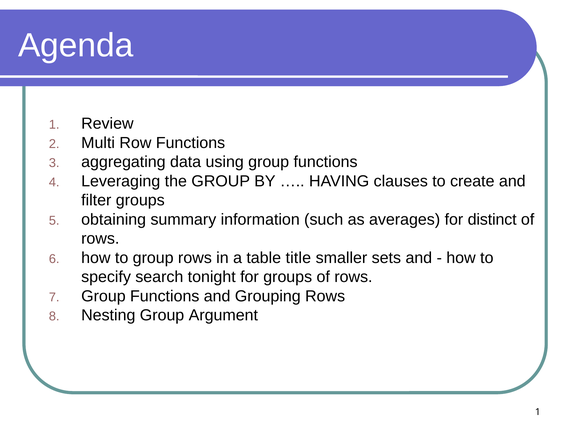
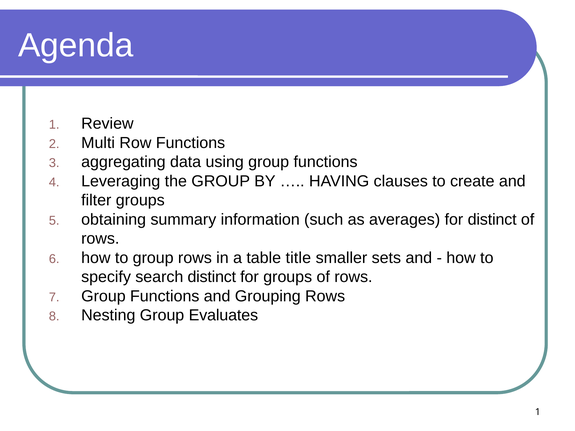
search tonight: tonight -> distinct
Argument: Argument -> Evaluates
